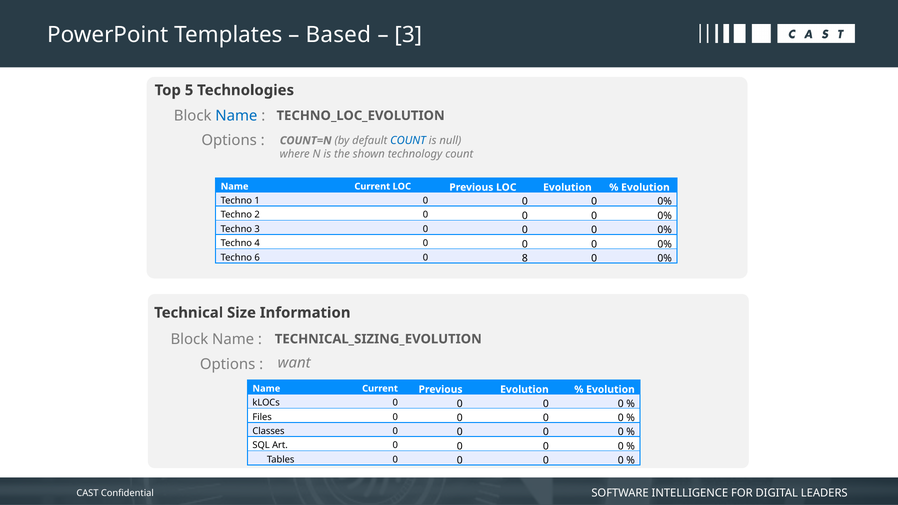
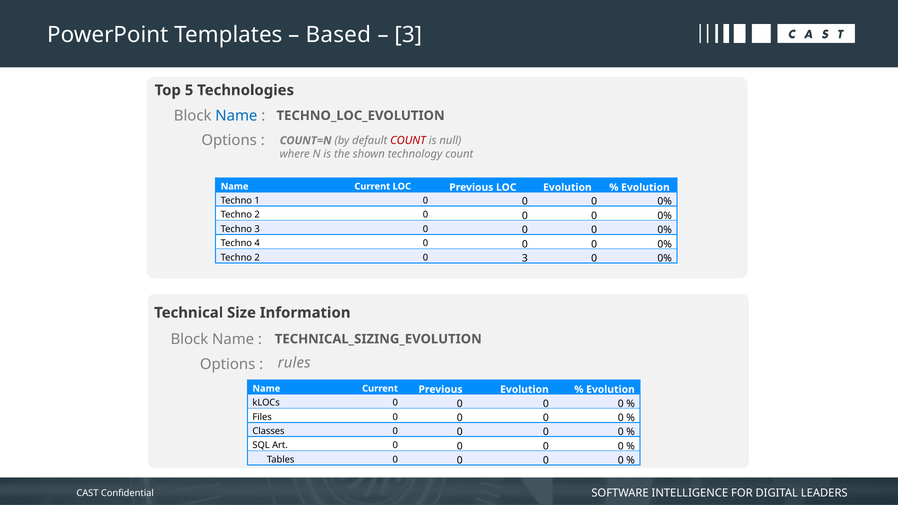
COUNT at (408, 141) colour: blue -> red
6 at (257, 258): 6 -> 2
0 8: 8 -> 3
want: want -> rules
